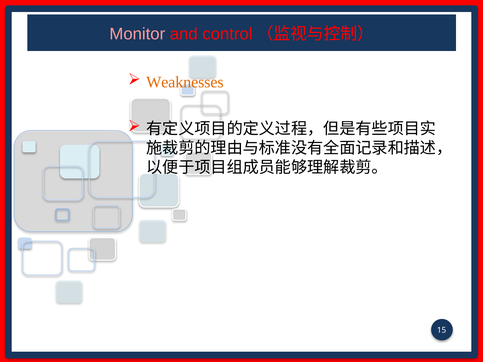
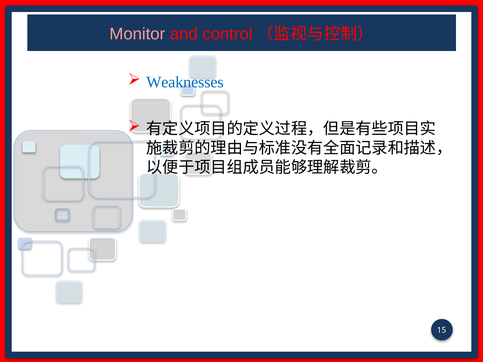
Weaknesses colour: orange -> blue
